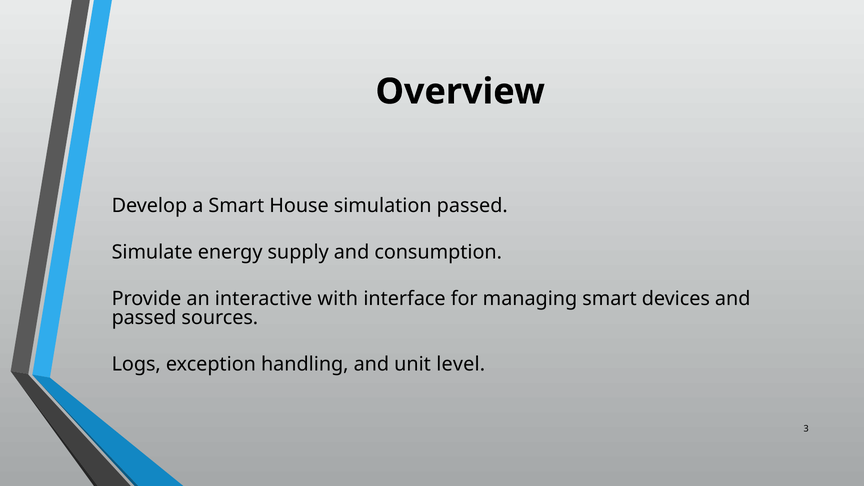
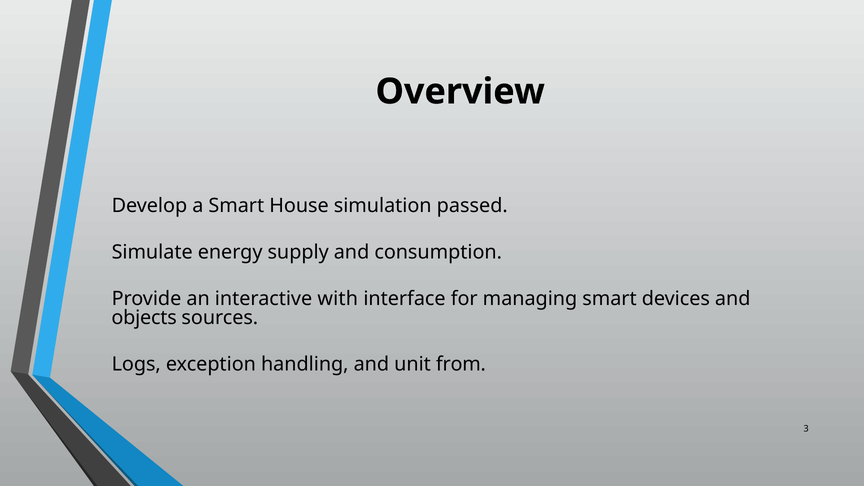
passed at (144, 318): passed -> objects
level: level -> from
